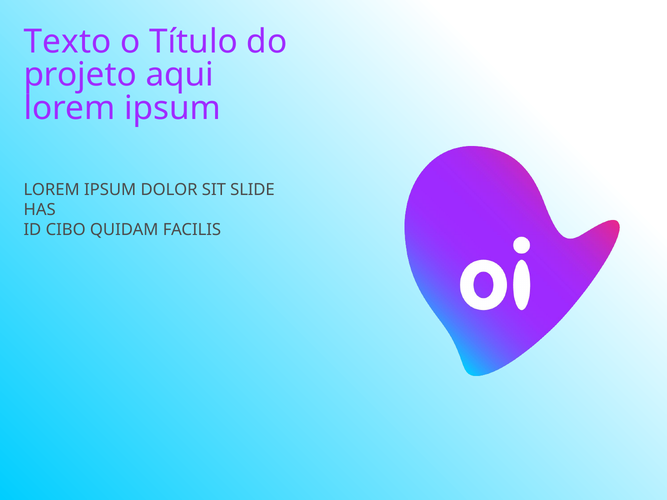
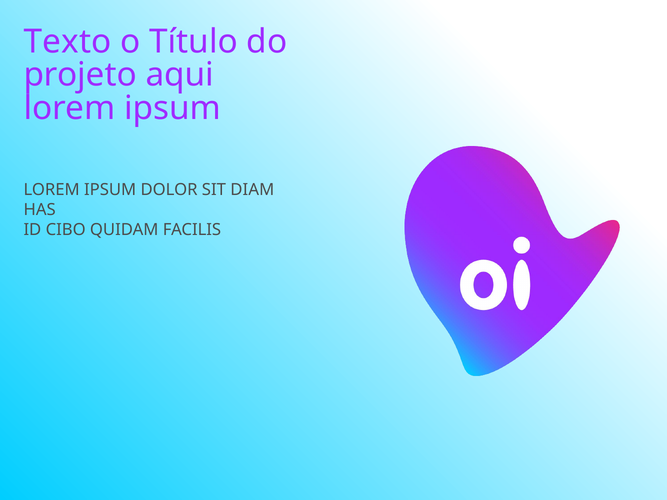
SLIDE: SLIDE -> DIAM
